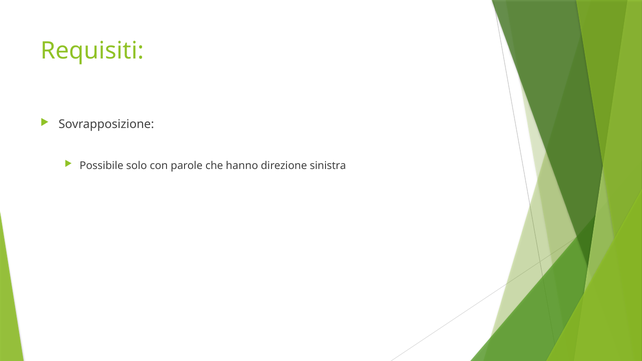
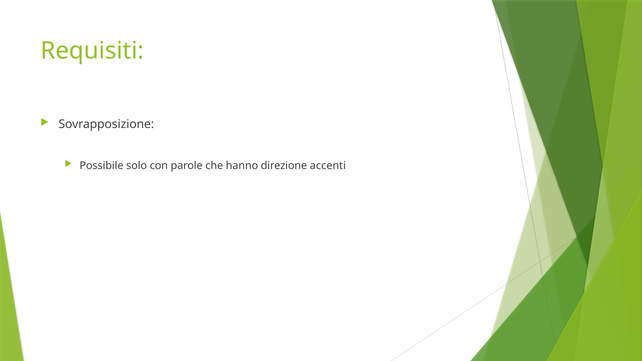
sinistra: sinistra -> accenti
